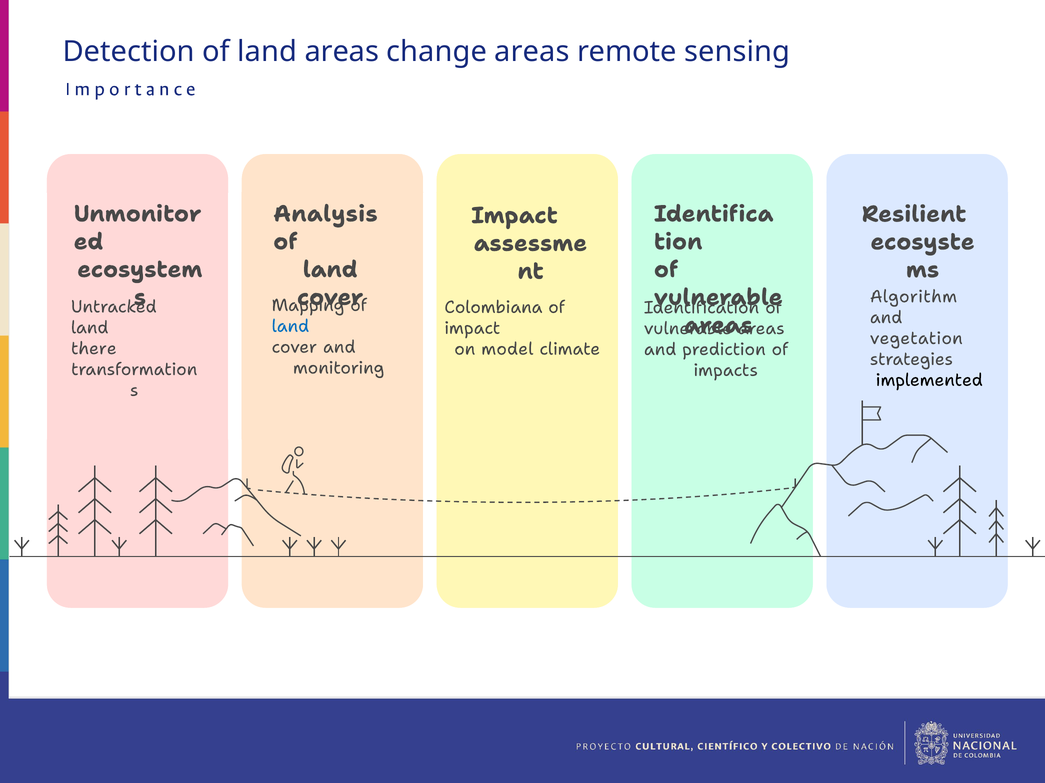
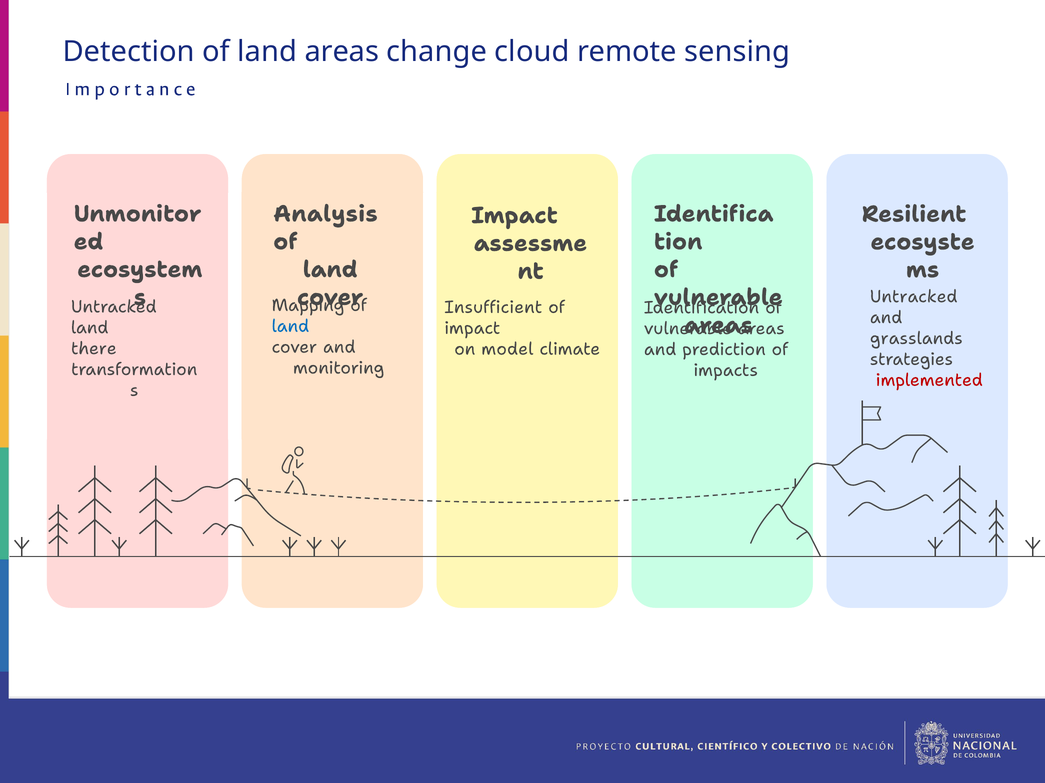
change areas: areas -> cloud
Algorithm at (914, 297): Algorithm -> Untracked
Colombiana: Colombiana -> Insufficient
vegetation: vegetation -> grasslands
implemented colour: black -> red
